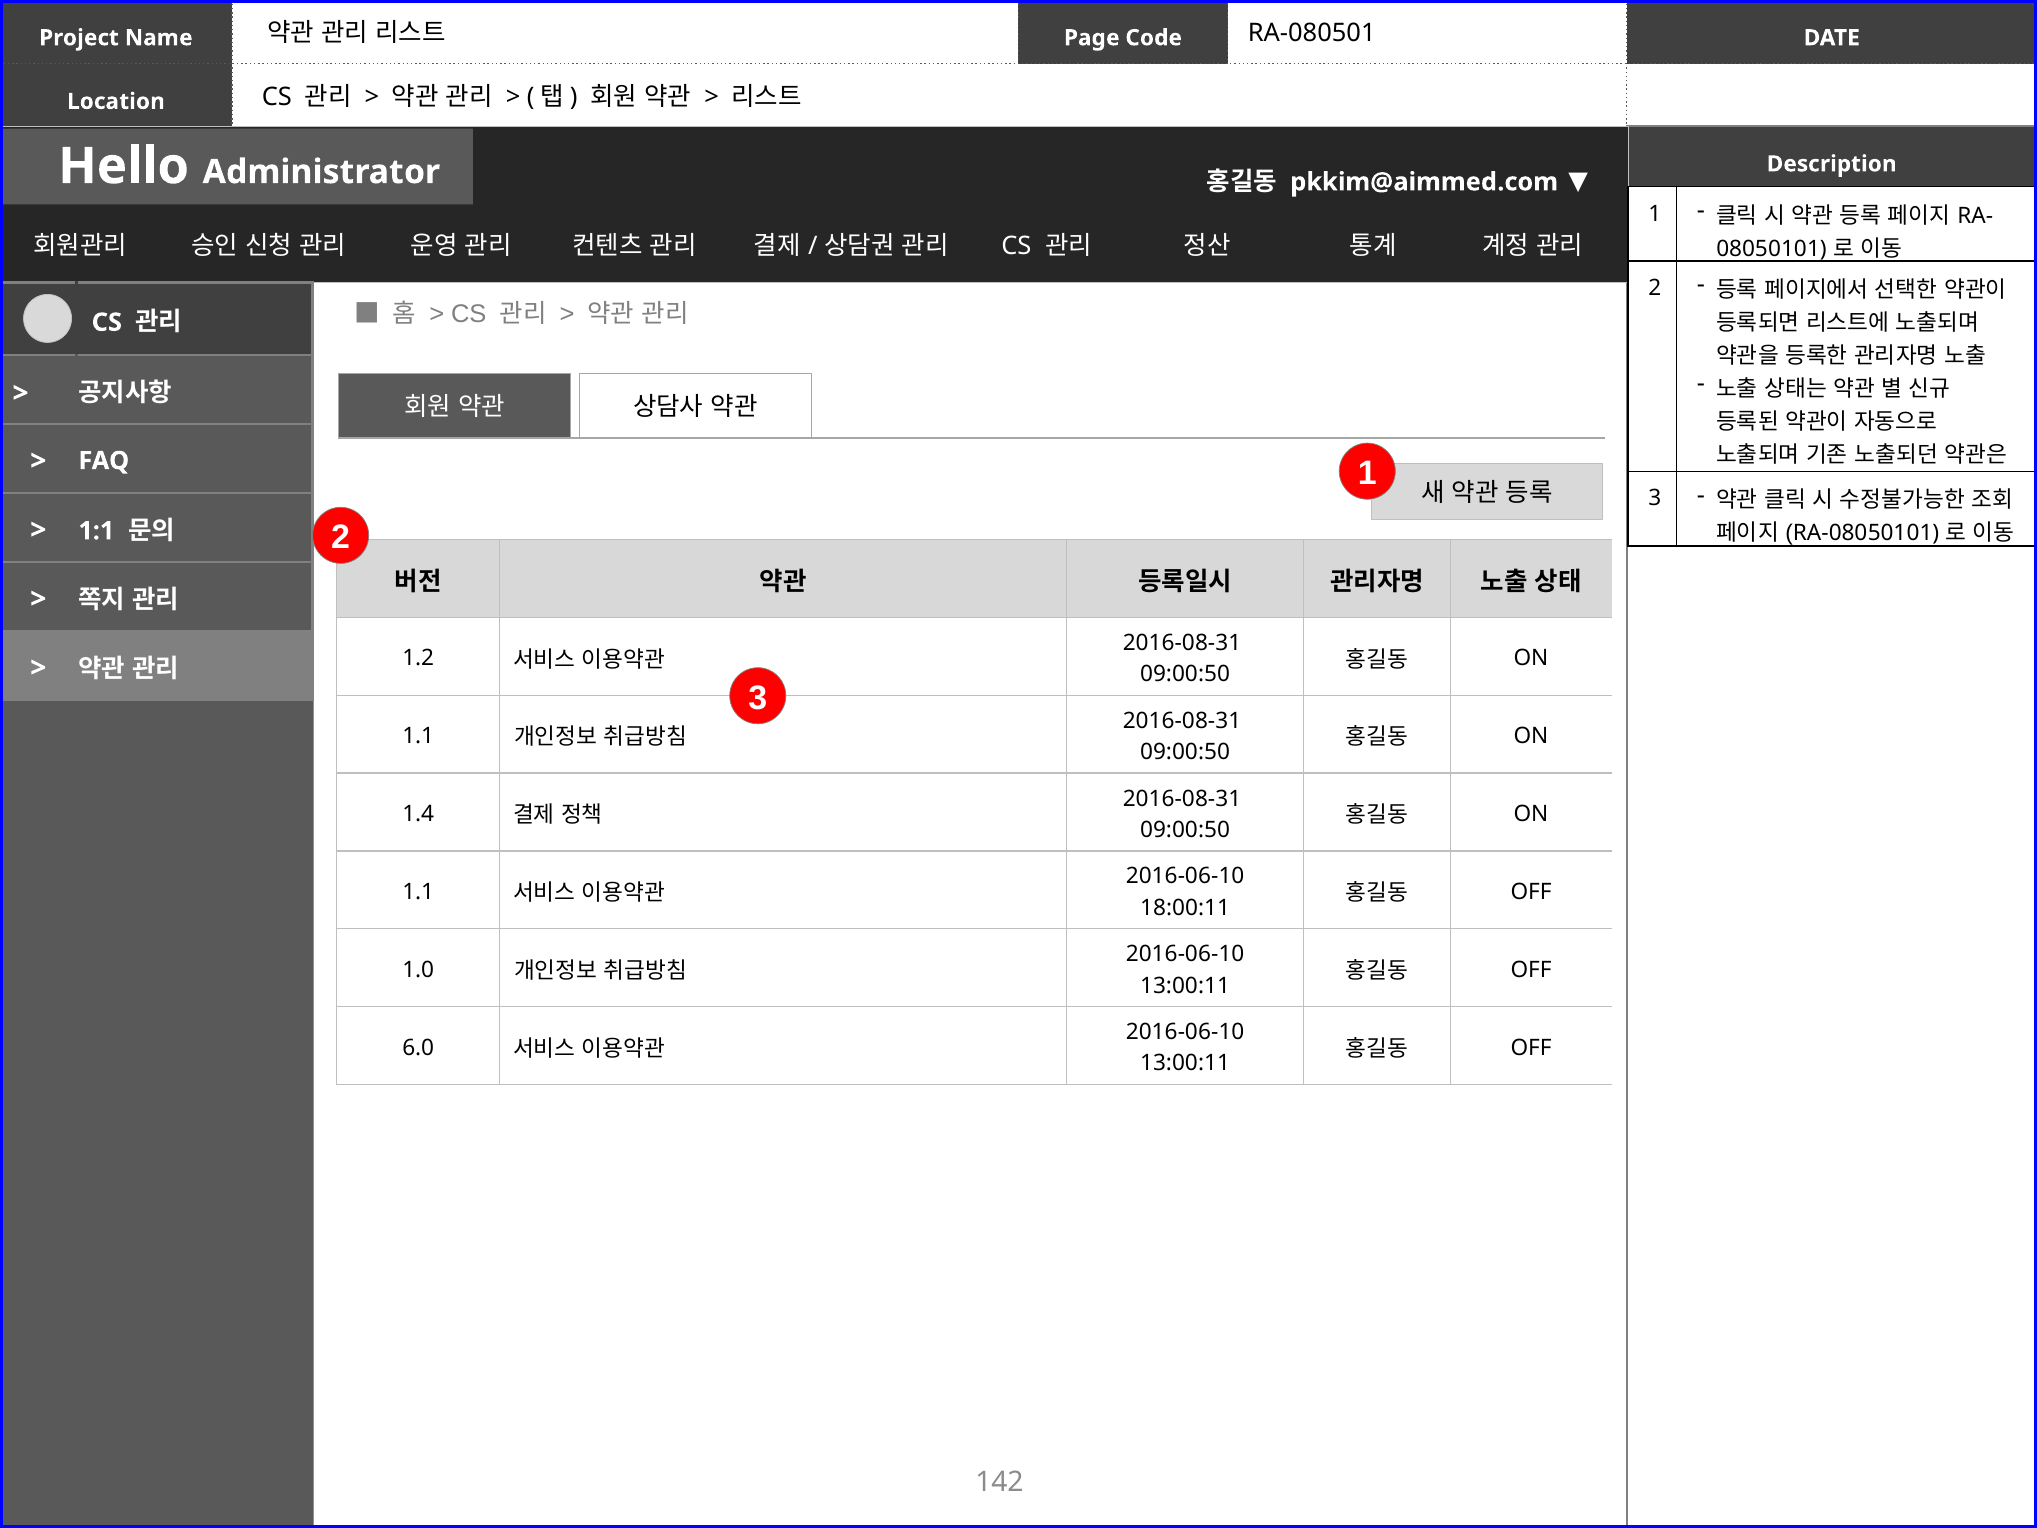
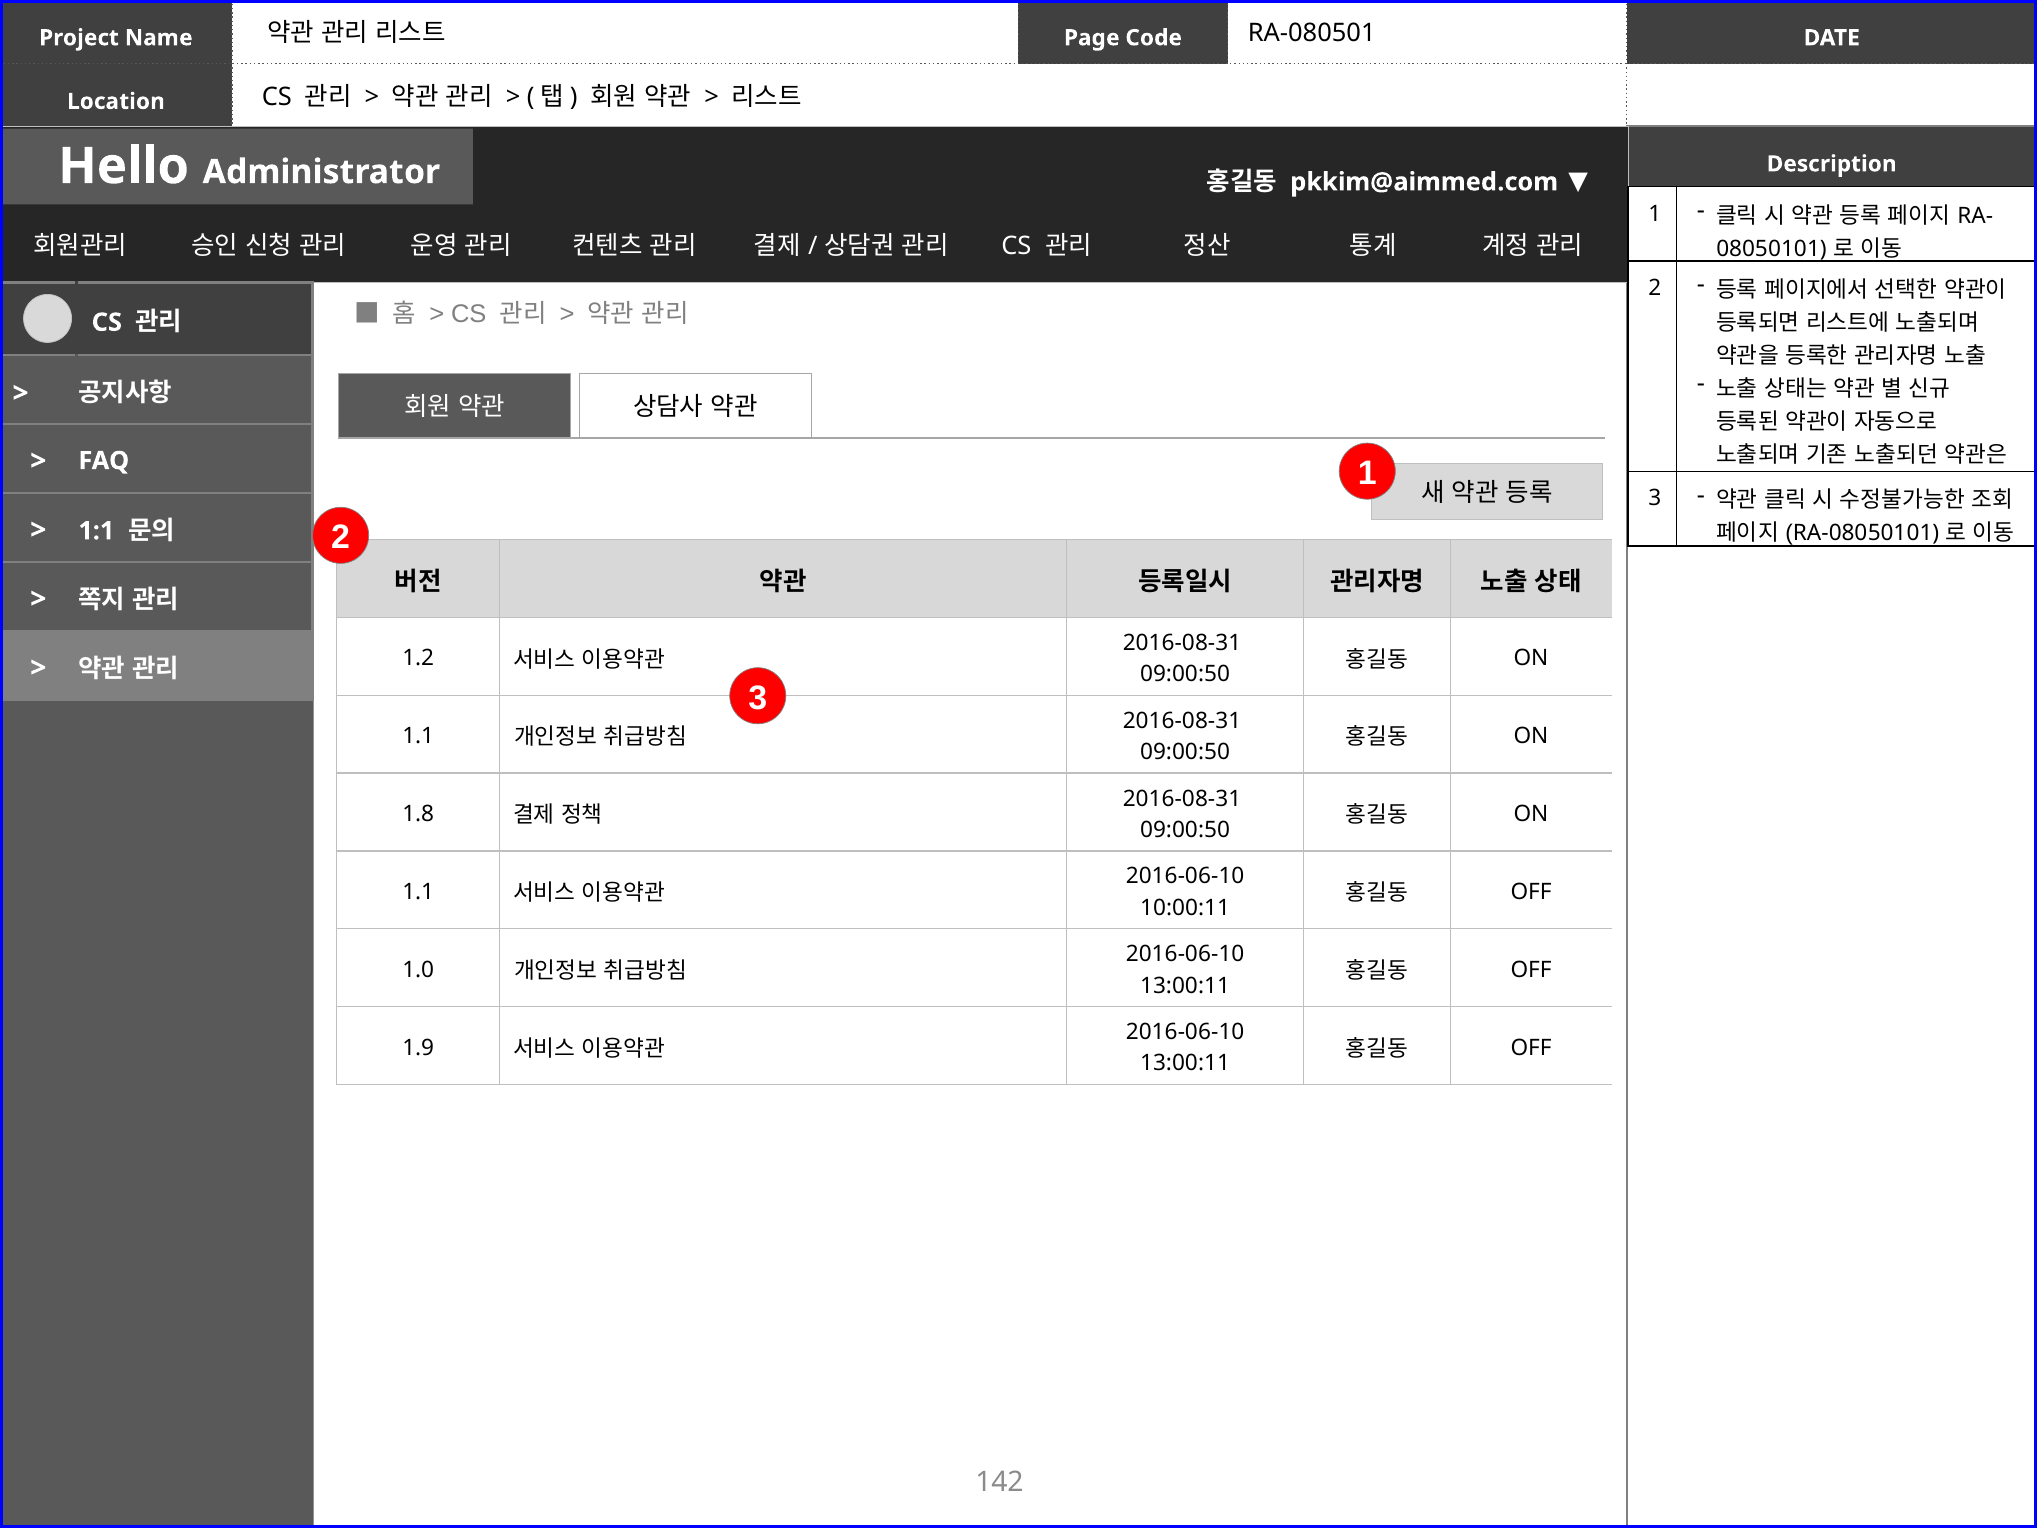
1.4: 1.4 -> 1.8
18:00:11: 18:00:11 -> 10:00:11
6.0: 6.0 -> 1.9
